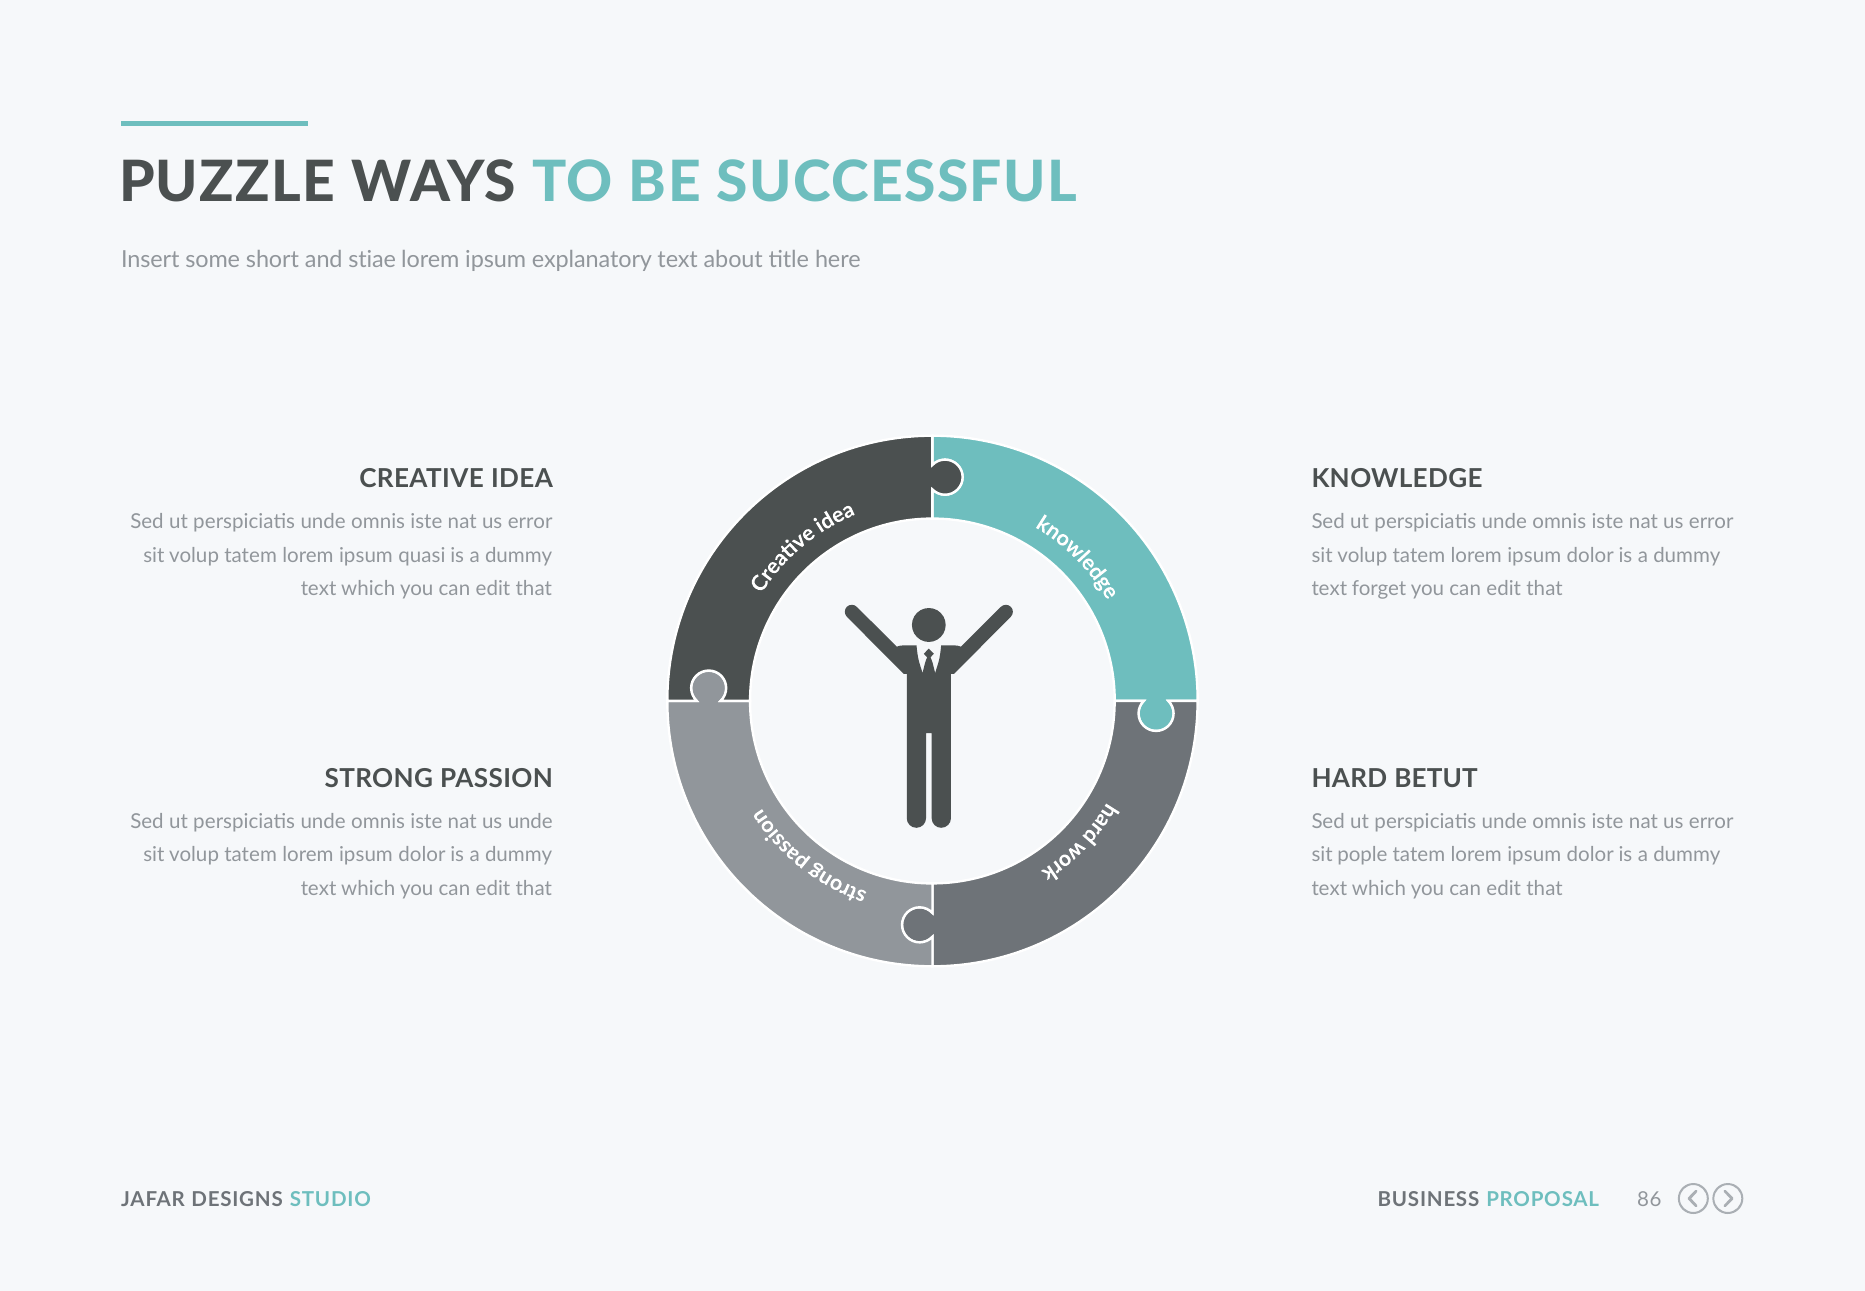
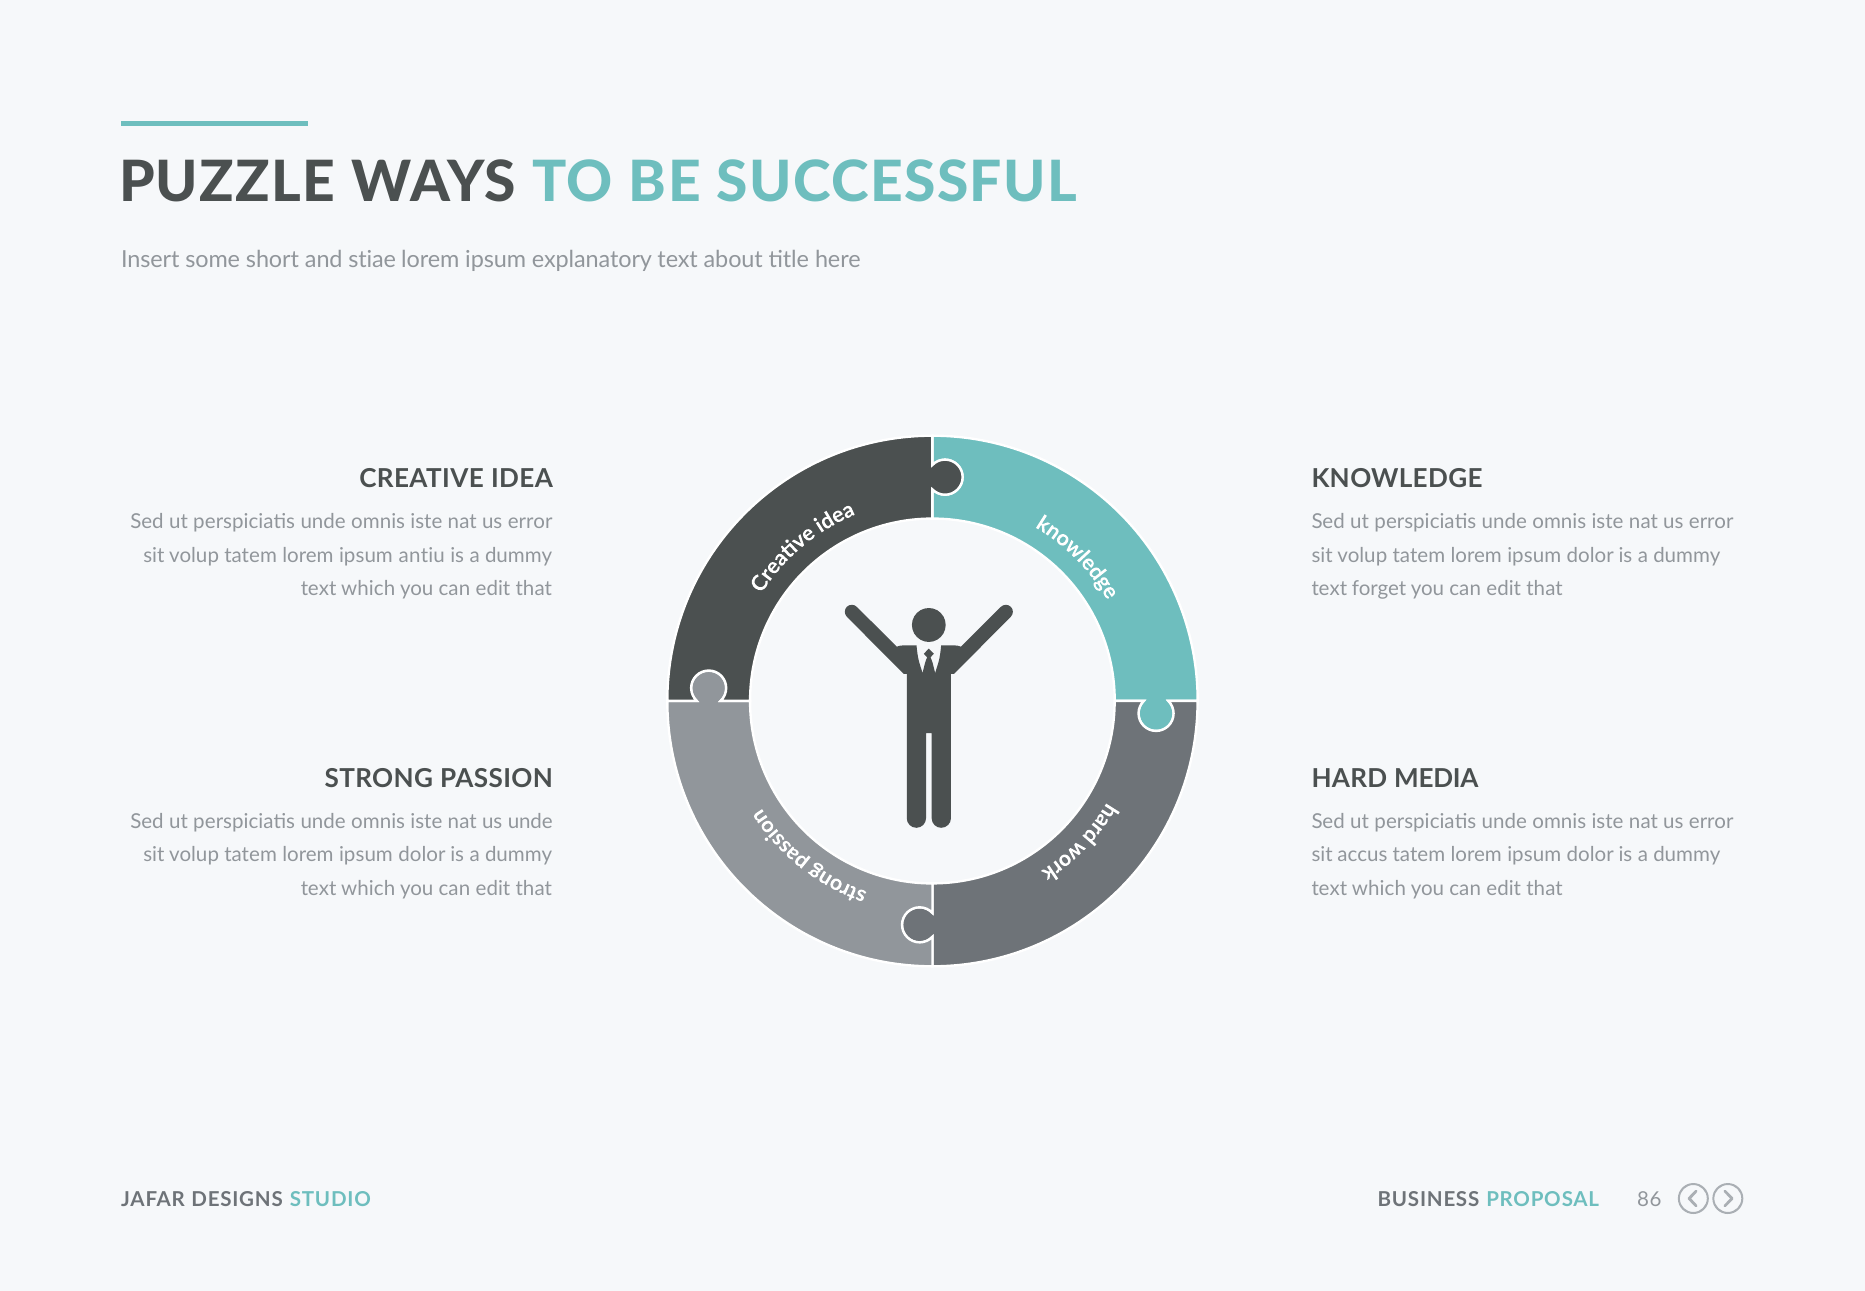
quasi: quasi -> antiu
BETUT: BETUT -> MEDIA
pople: pople -> accus
